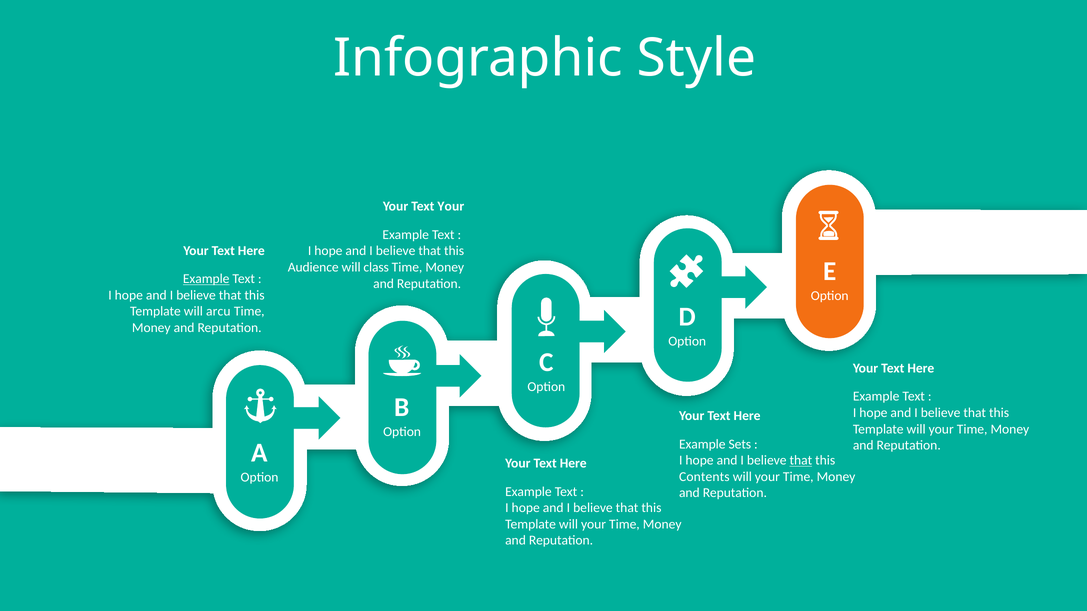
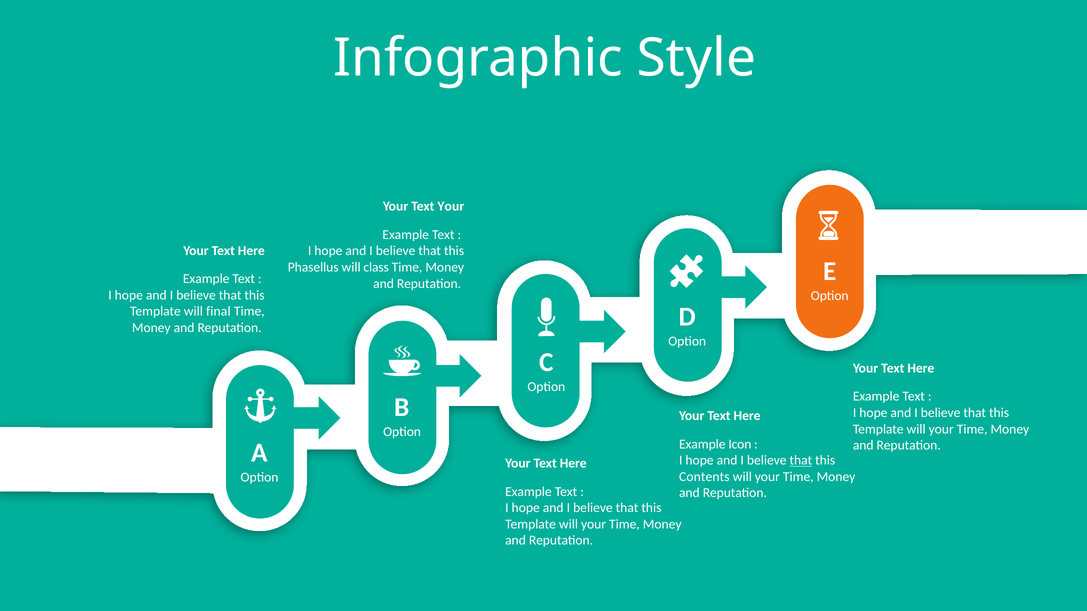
Audience: Audience -> Phasellus
Example at (206, 279) underline: present -> none
arcu: arcu -> final
Sets: Sets -> Icon
